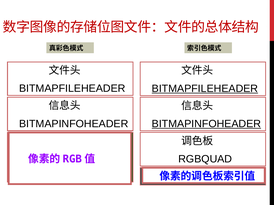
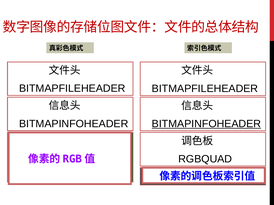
BITMAPFILEHEADER at (205, 89) underline: present -> none
